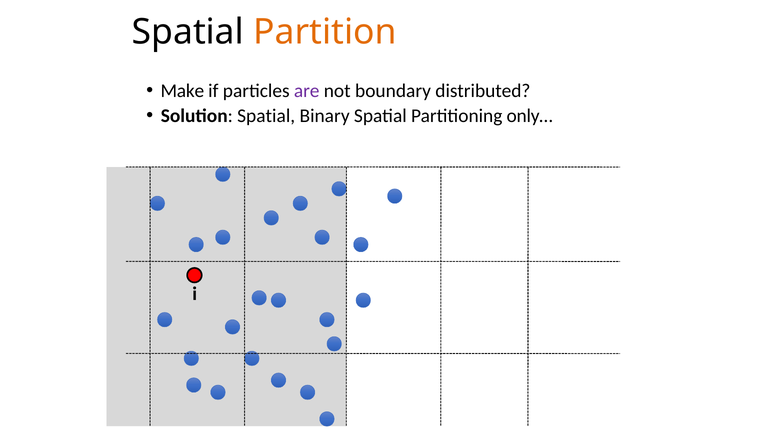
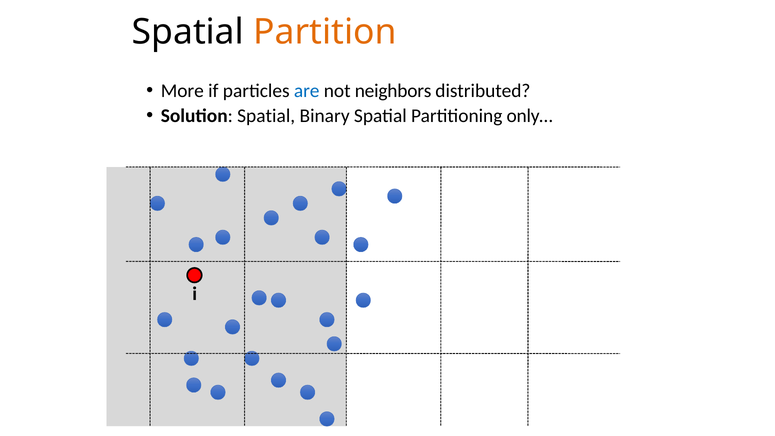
Make: Make -> More
are colour: purple -> blue
boundary: boundary -> neighbors
